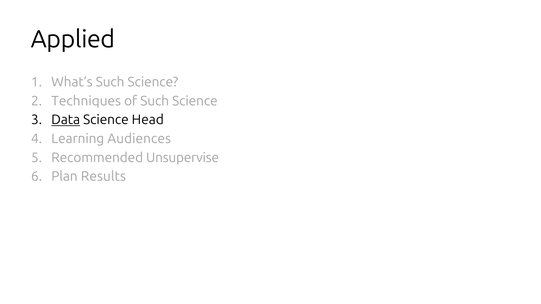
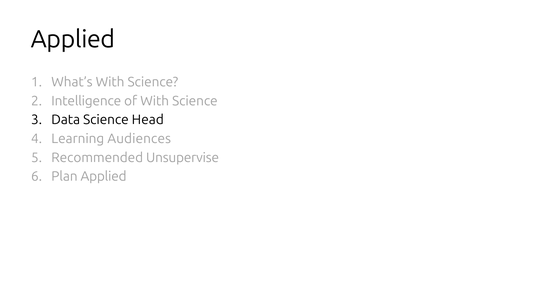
What’s Such: Such -> With
Techniques: Techniques -> Intelligence
of Such: Such -> With
Data underline: present -> none
Plan Results: Results -> Applied
